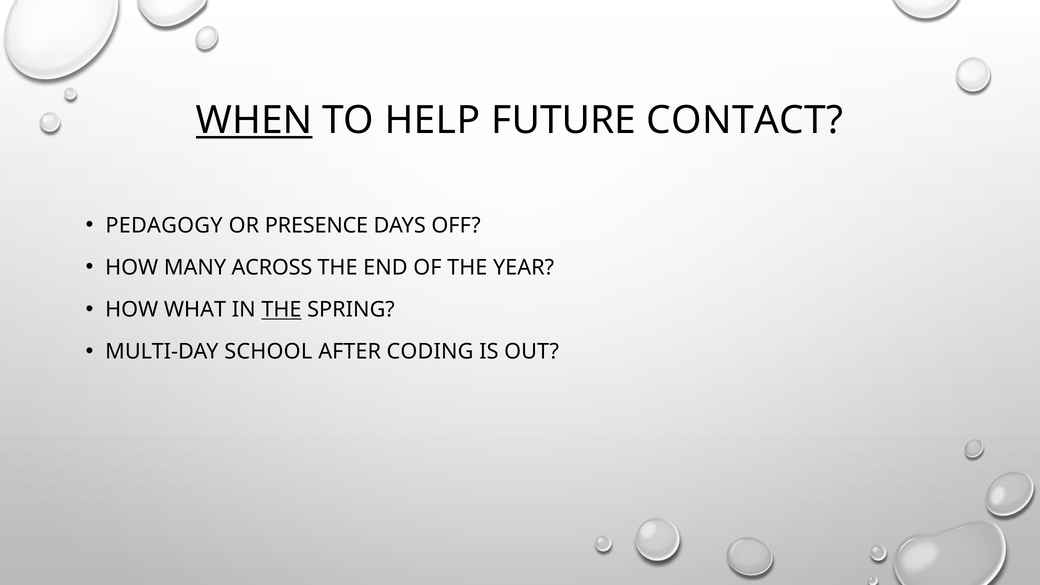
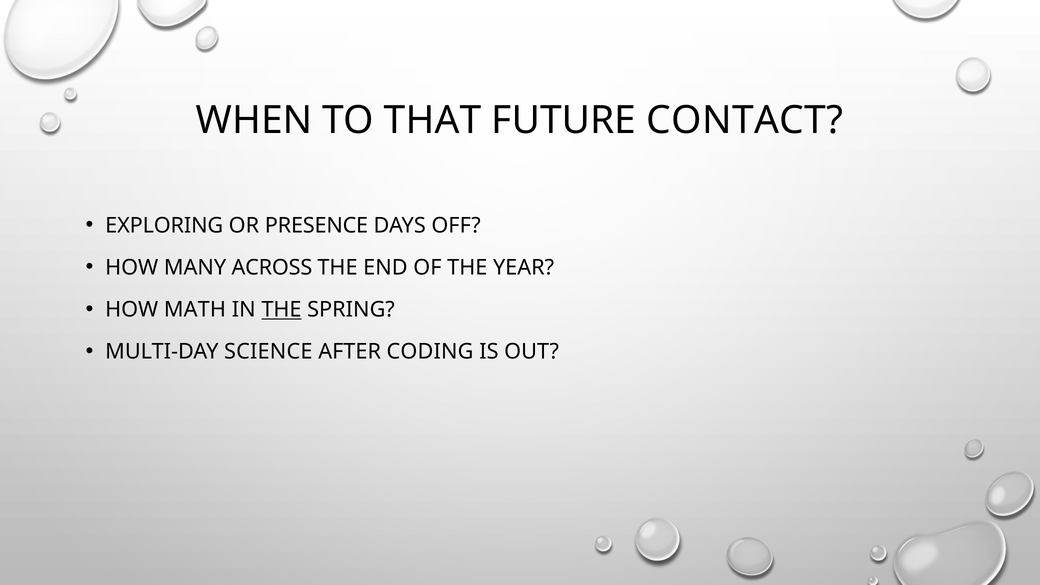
WHEN underline: present -> none
HELP: HELP -> THAT
PEDAGOGY: PEDAGOGY -> EXPLORING
WHAT: WHAT -> MATH
SCHOOL: SCHOOL -> SCIENCE
